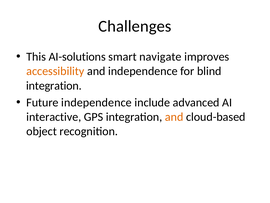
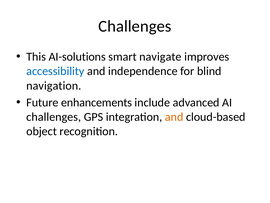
accessibility colour: orange -> blue
integration at (54, 85): integration -> navigation
Future independence: independence -> enhancements
interactive at (54, 117): interactive -> challenges
